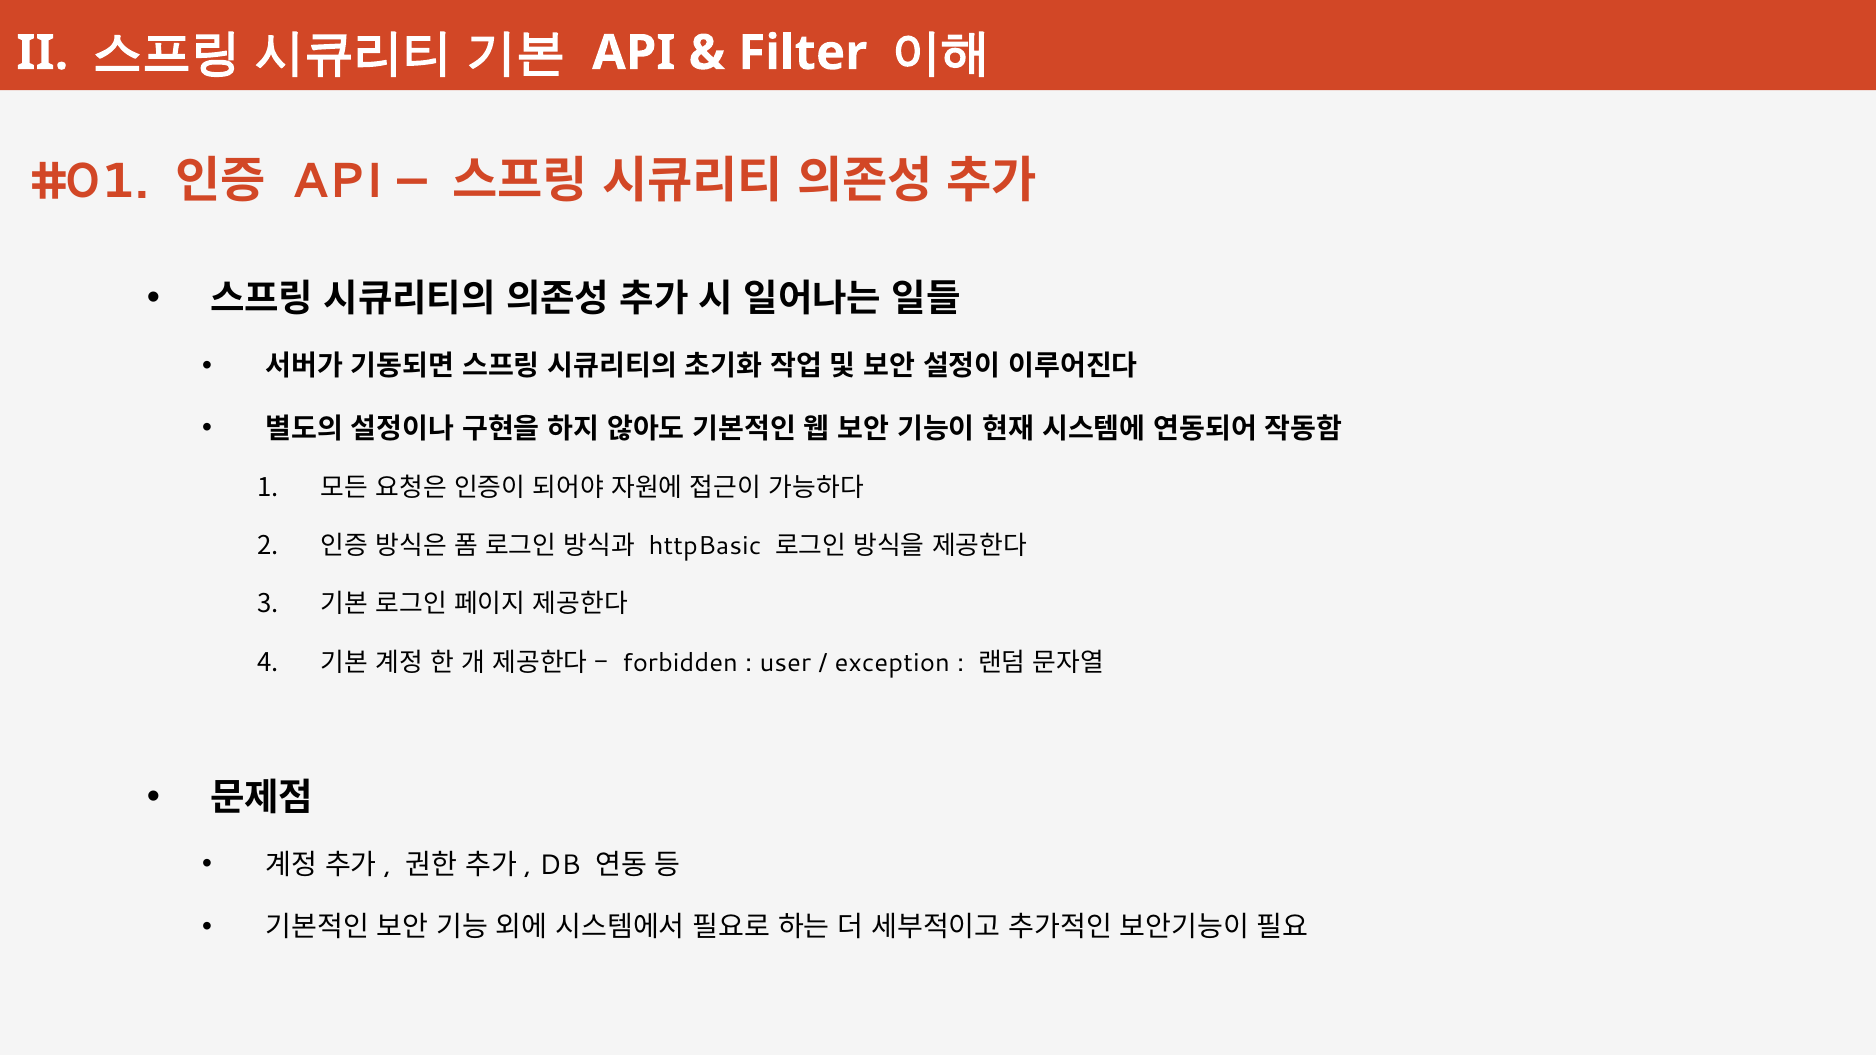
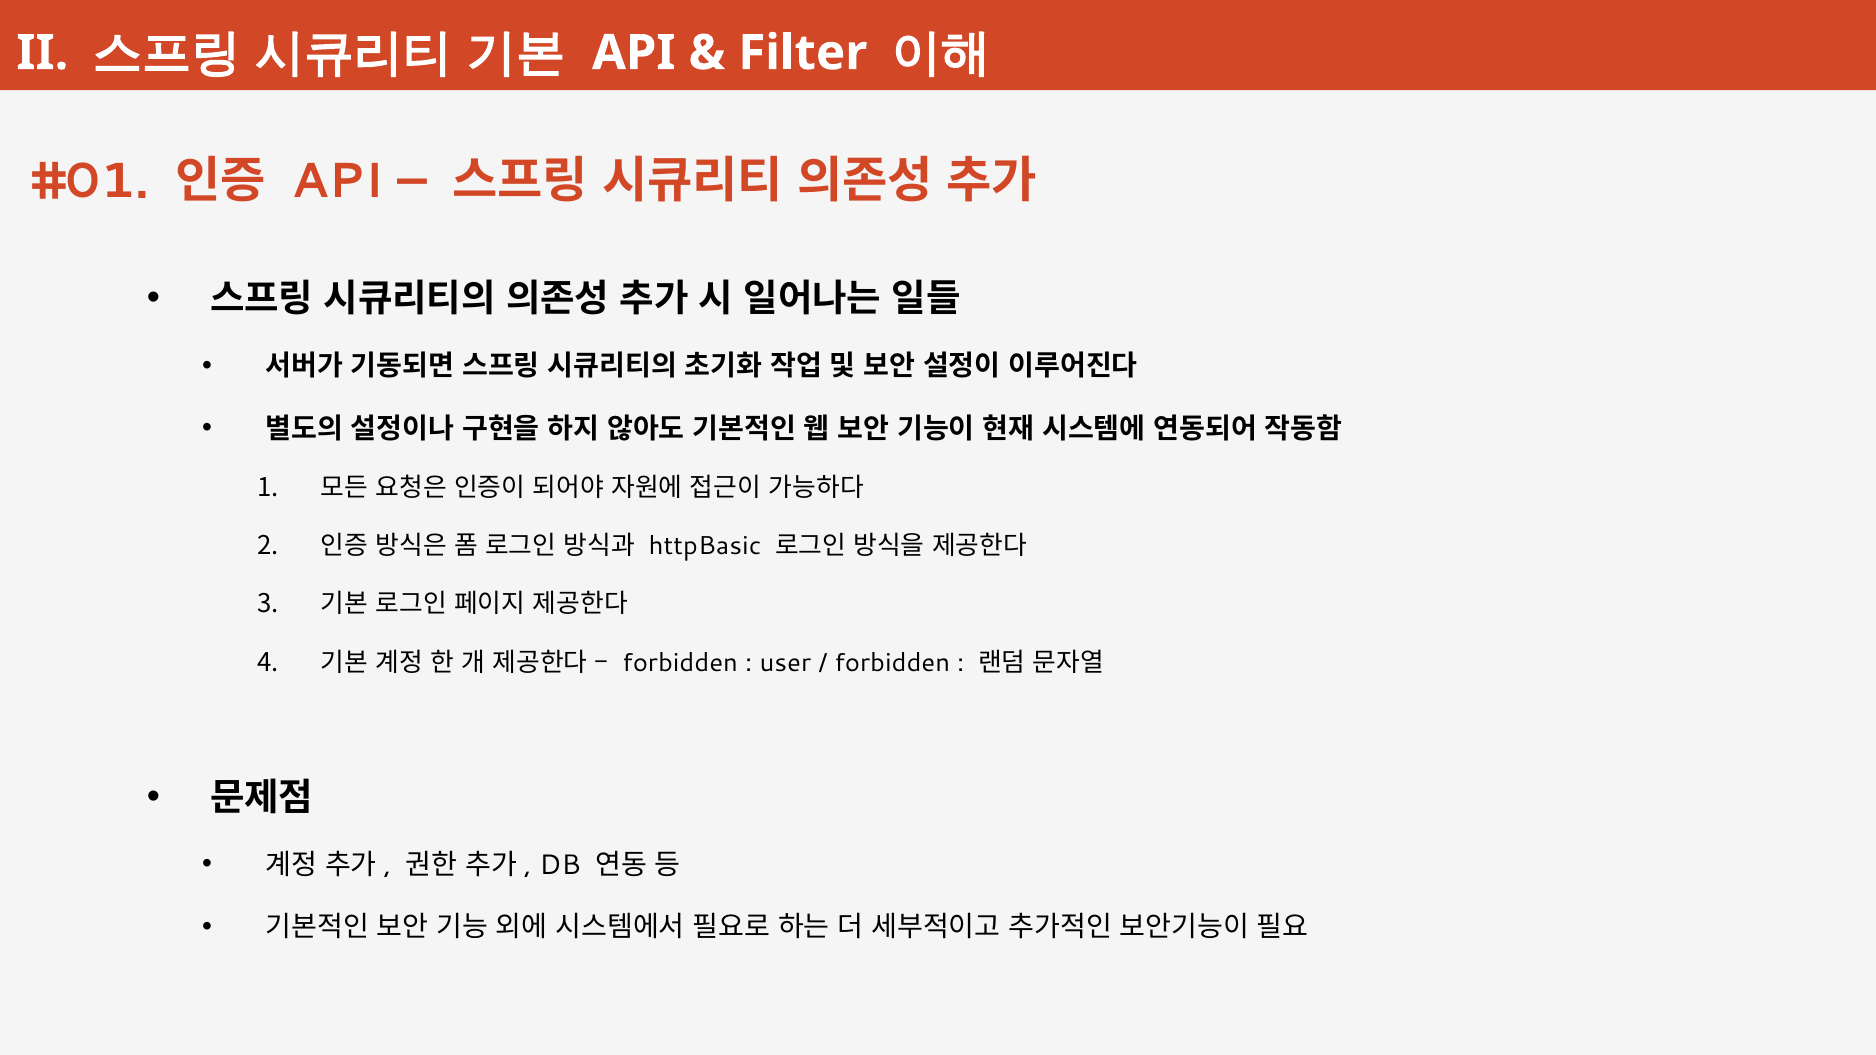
exception at (892, 663): exception -> forbidden
